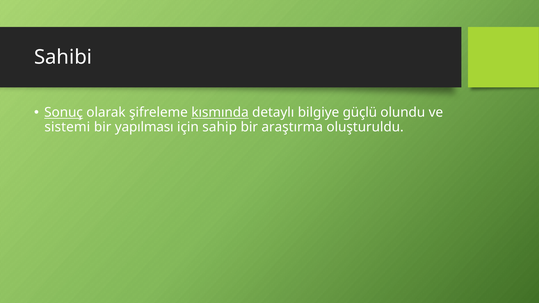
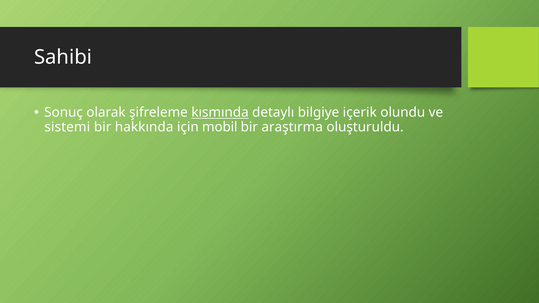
Sonuç underline: present -> none
güçlü: güçlü -> içerik
yapılması: yapılması -> hakkında
sahip: sahip -> mobil
